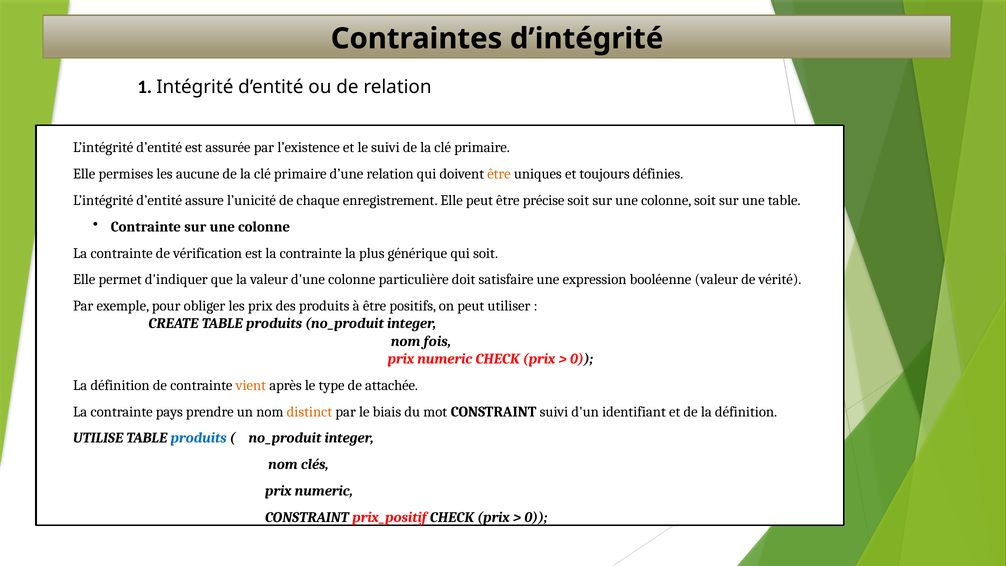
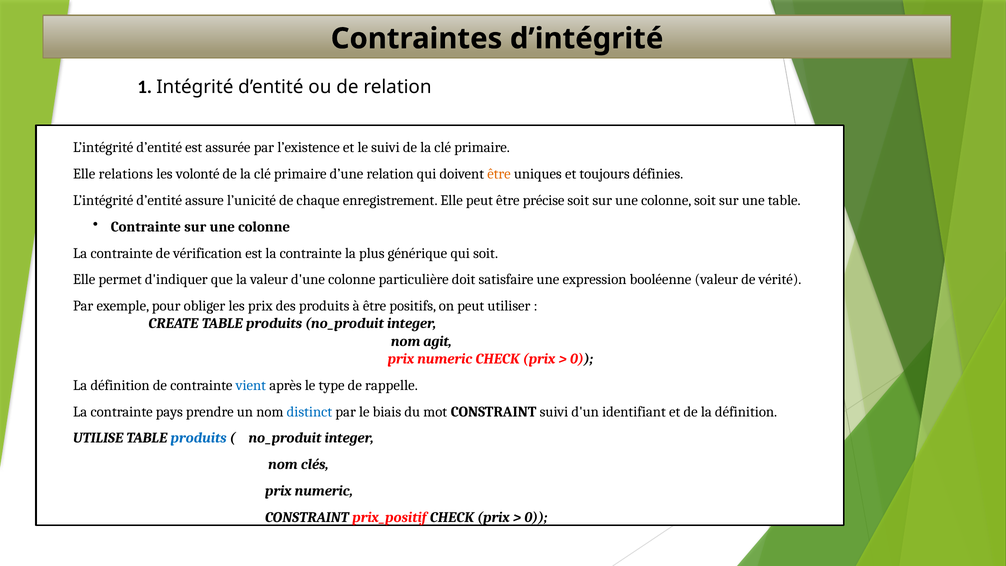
permises: permises -> relations
aucune: aucune -> volonté
fois: fois -> agit
vient colour: orange -> blue
attachée: attachée -> rappelle
distinct colour: orange -> blue
